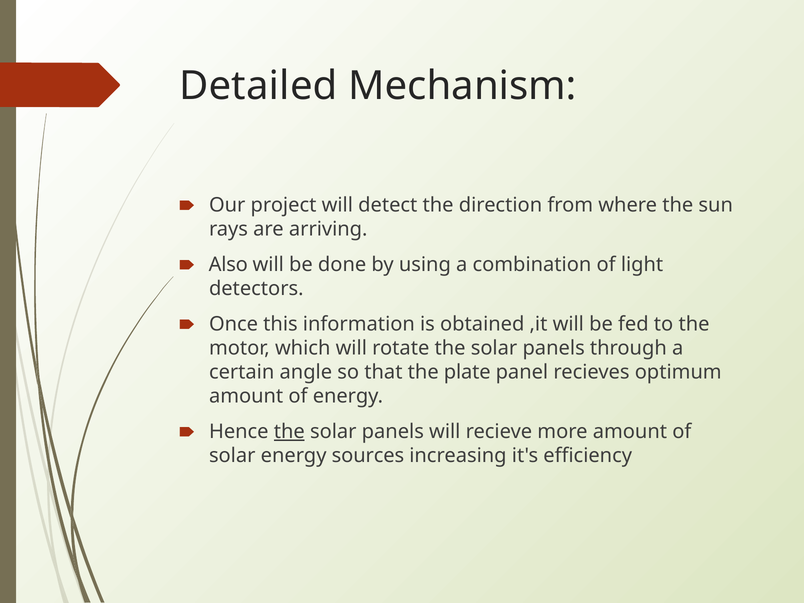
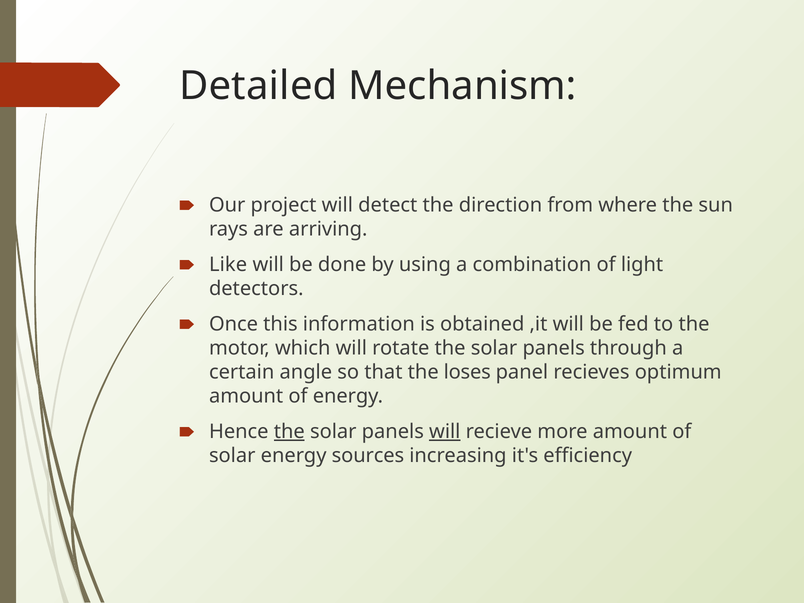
Also: Also -> Like
plate: plate -> loses
will at (445, 432) underline: none -> present
